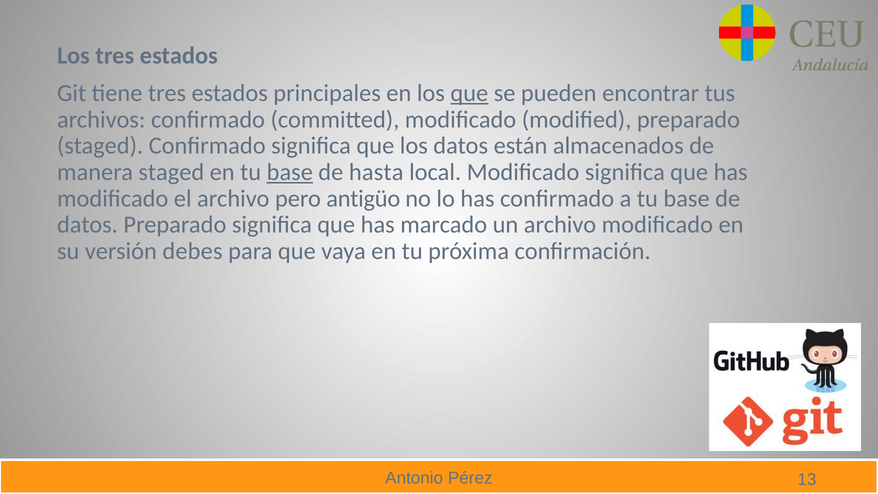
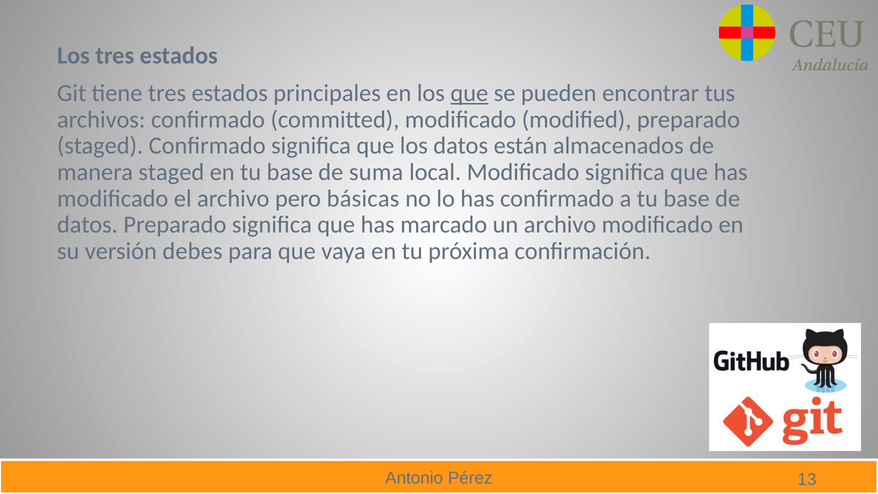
base at (290, 172) underline: present -> none
hasta: hasta -> suma
antigüo: antigüo -> básicas
